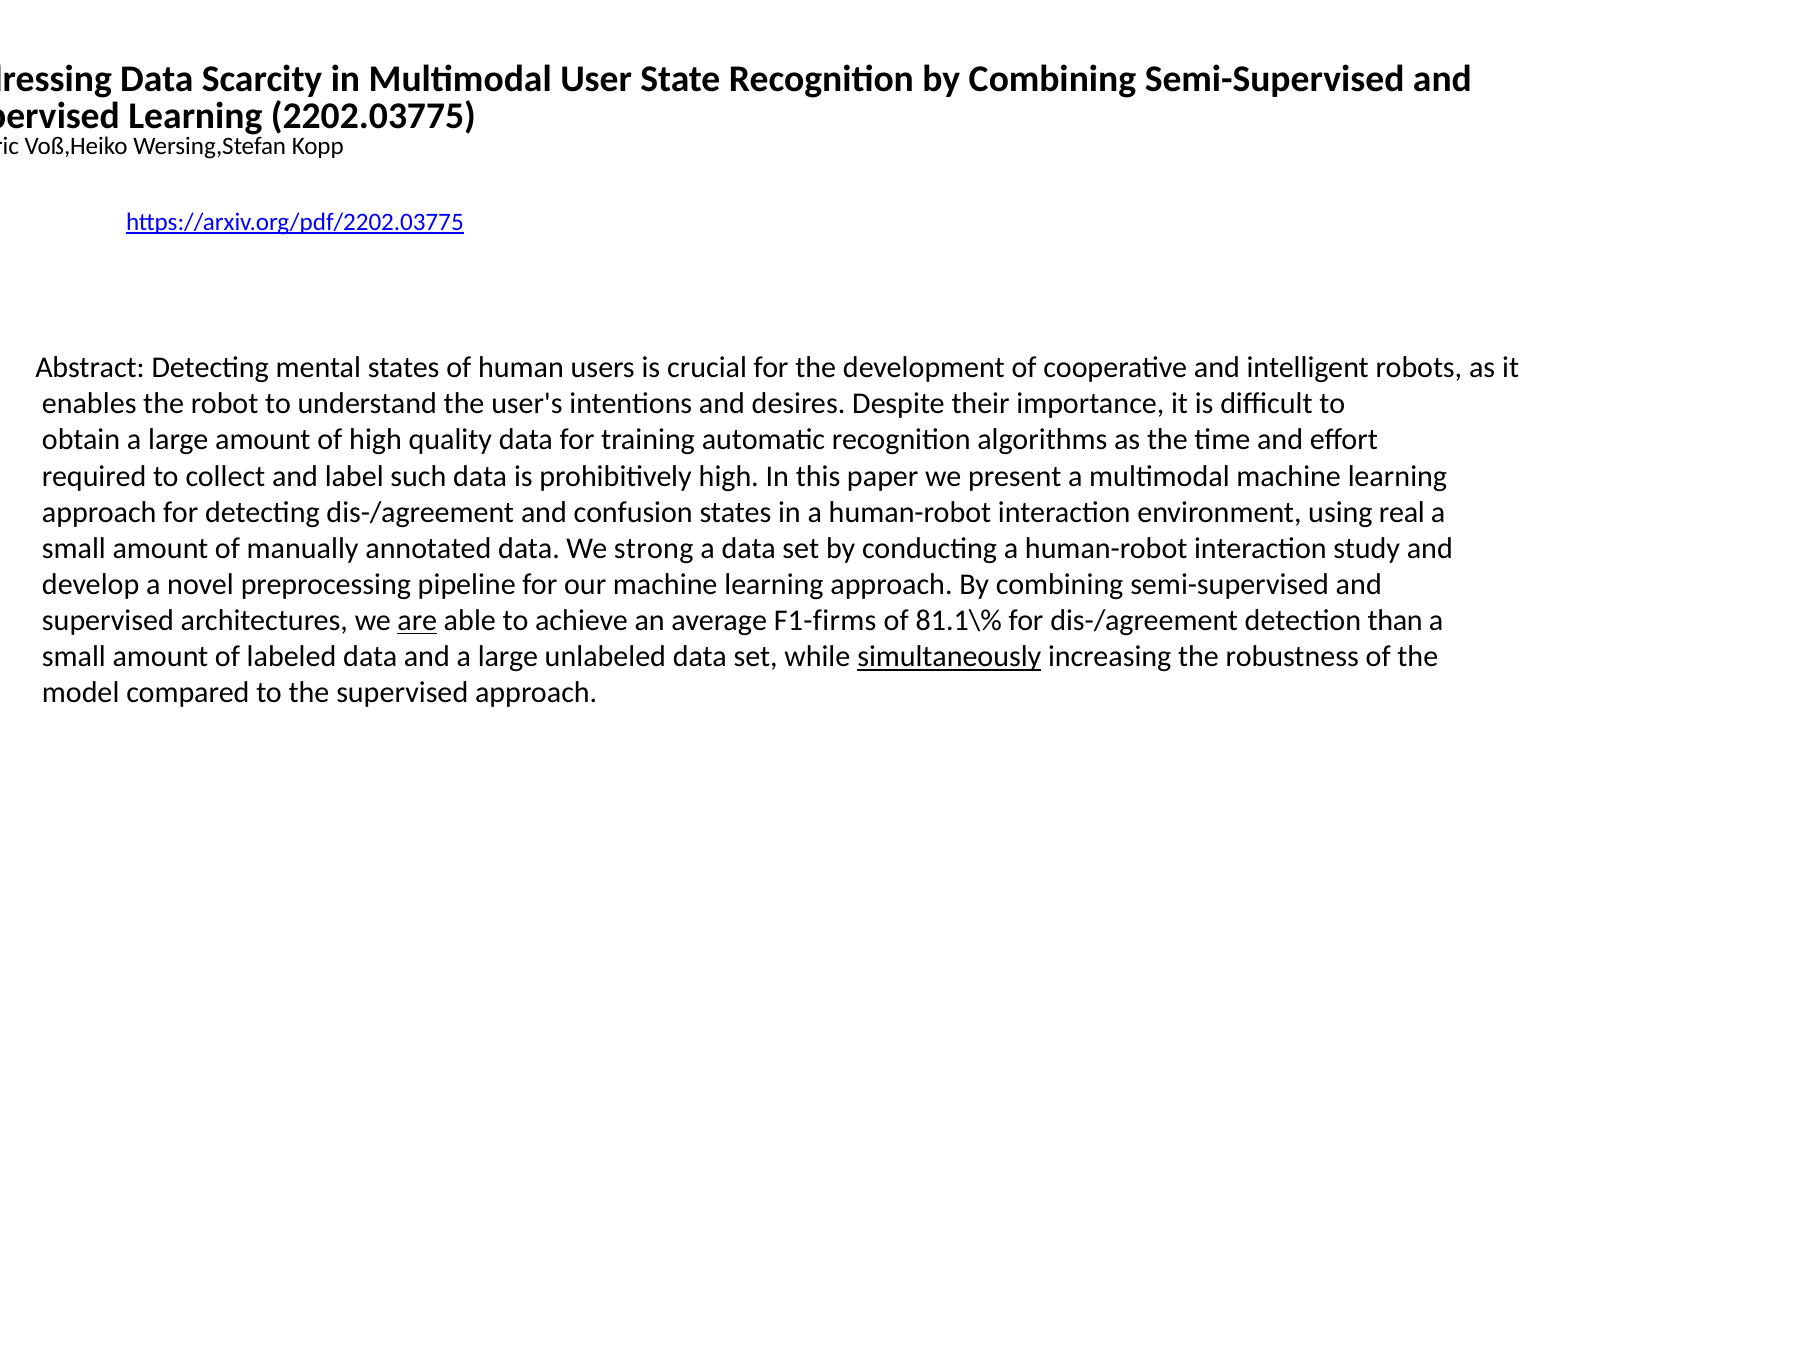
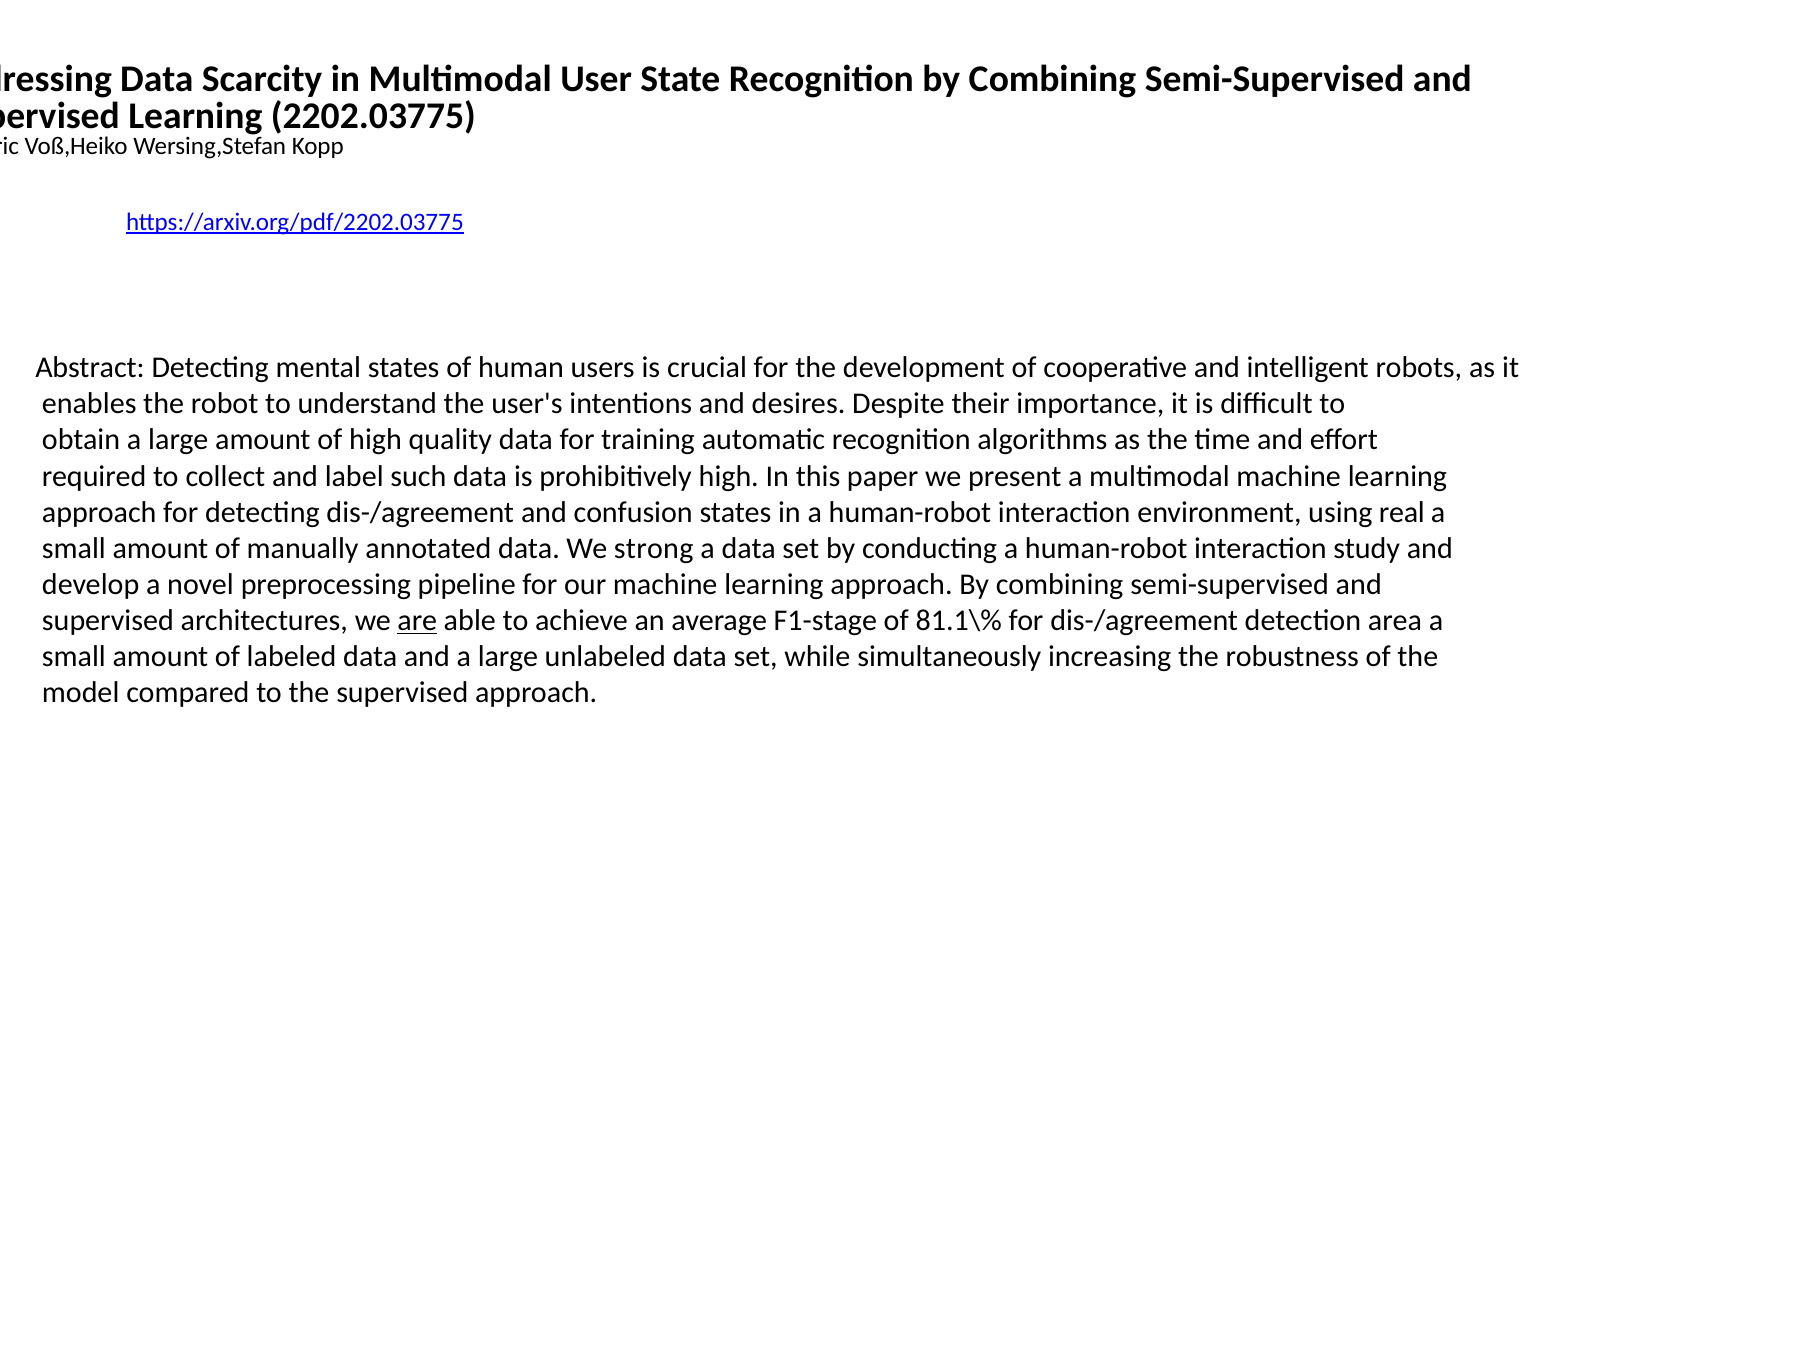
F1-firms: F1-firms -> F1-stage
than: than -> area
simultaneously underline: present -> none
